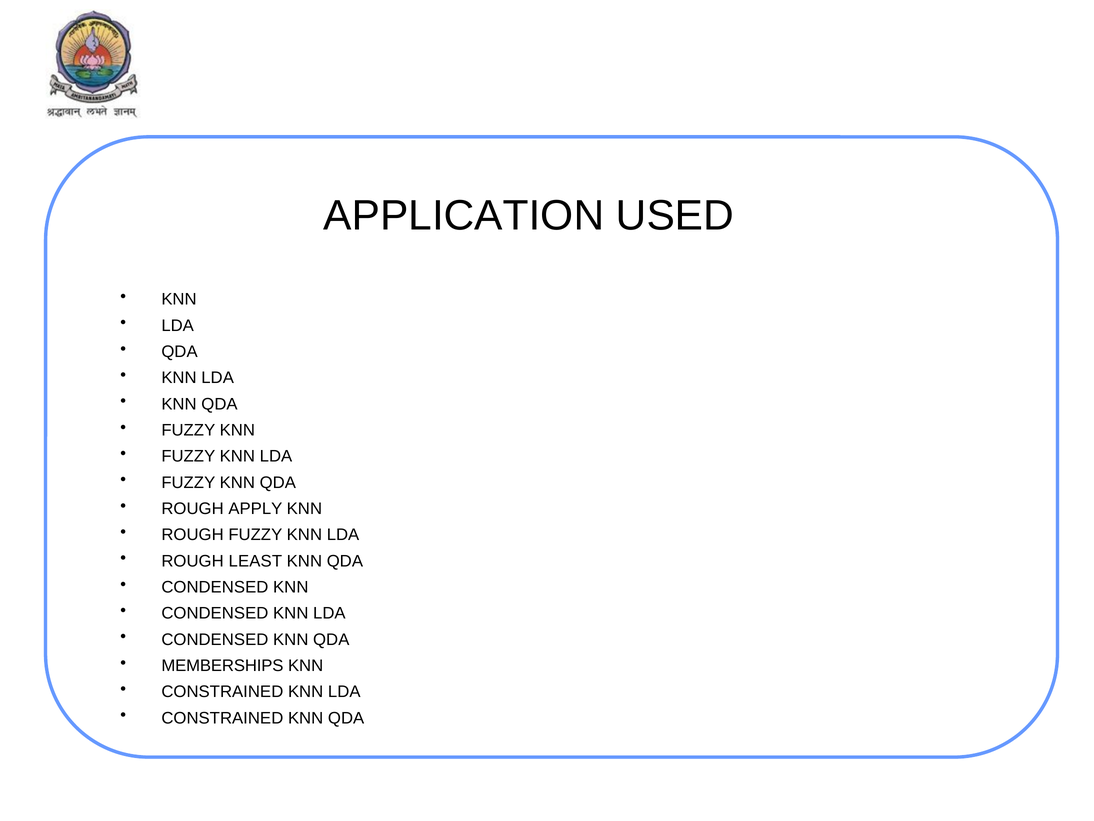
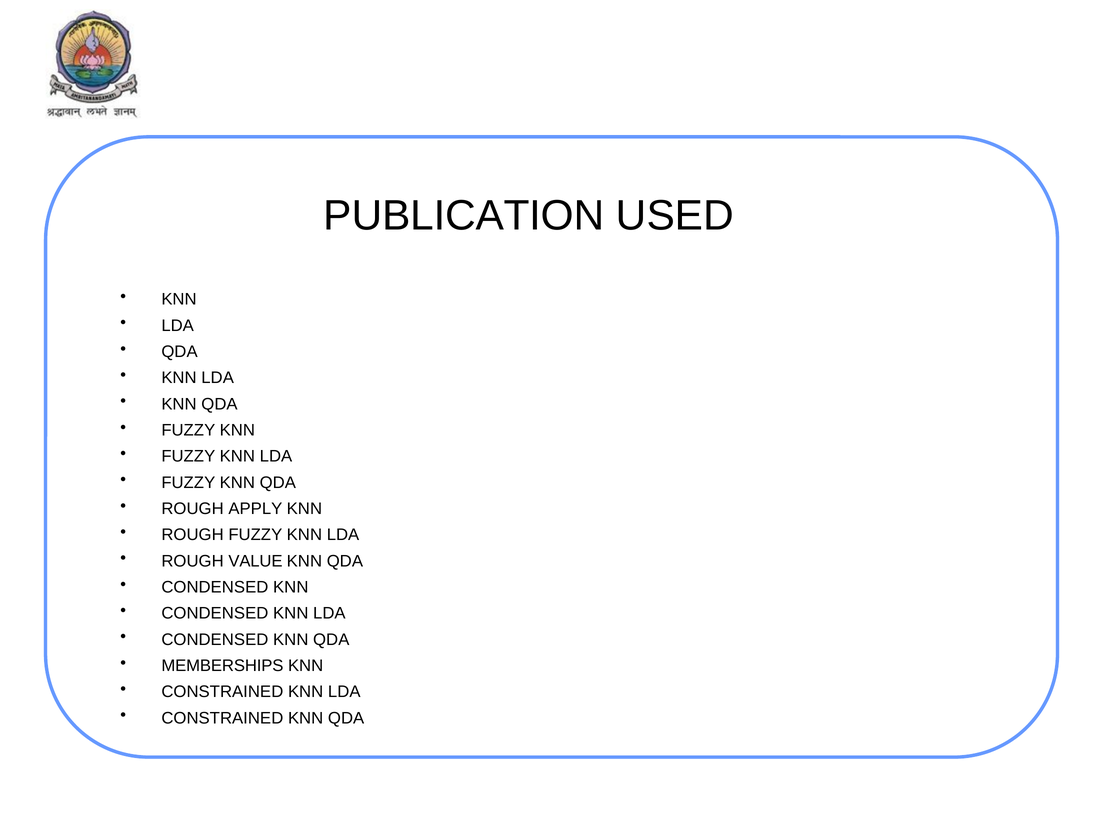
APPLICATION: APPLICATION -> PUBLICATION
LEAST: LEAST -> VALUE
